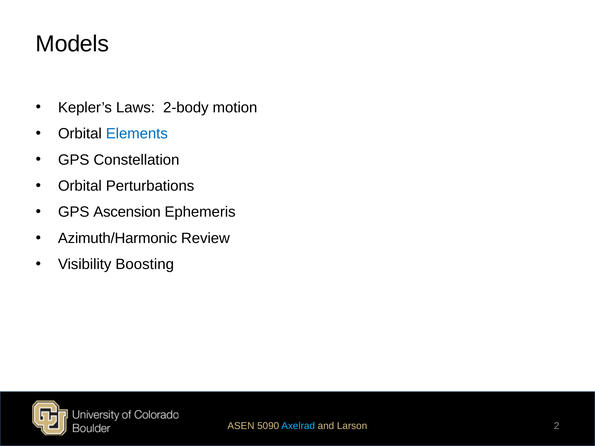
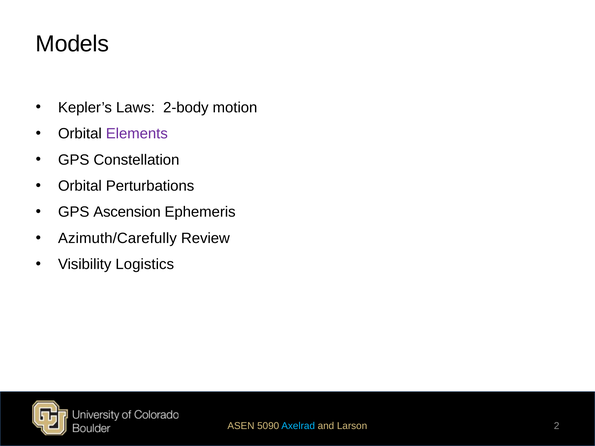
Elements colour: blue -> purple
Azimuth/Harmonic: Azimuth/Harmonic -> Azimuth/Carefully
Boosting: Boosting -> Logistics
